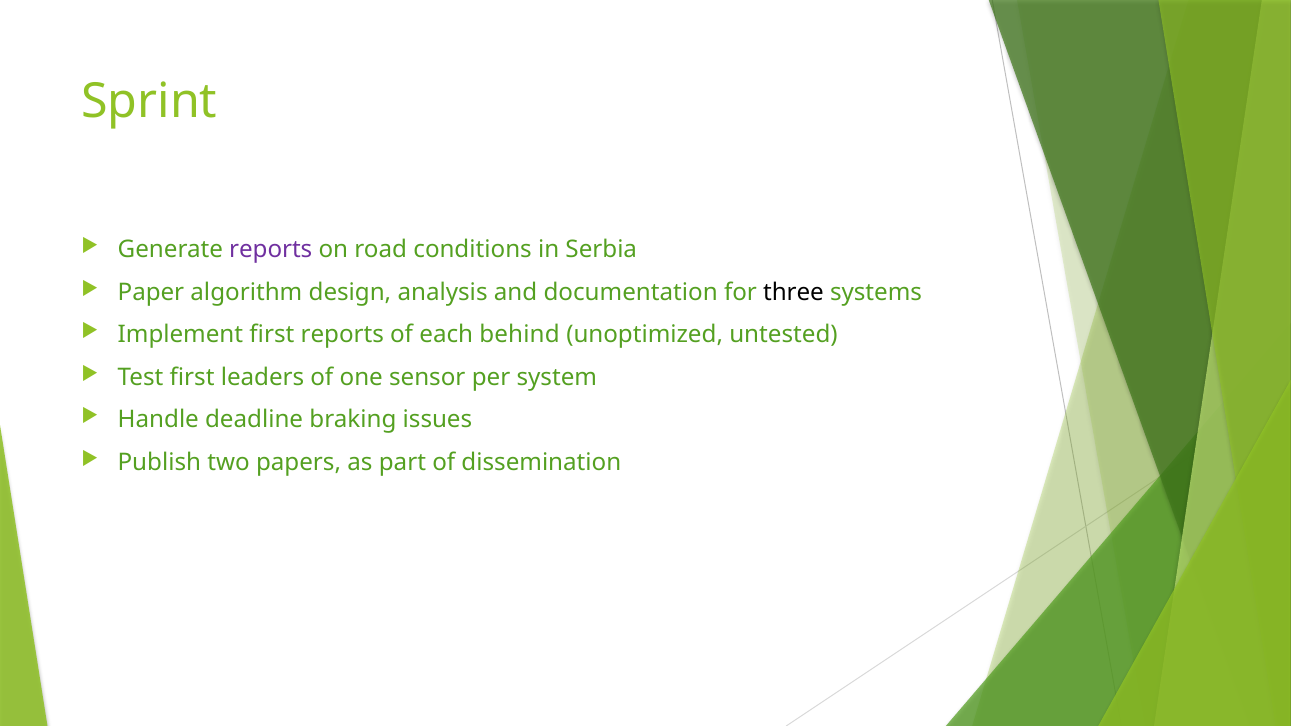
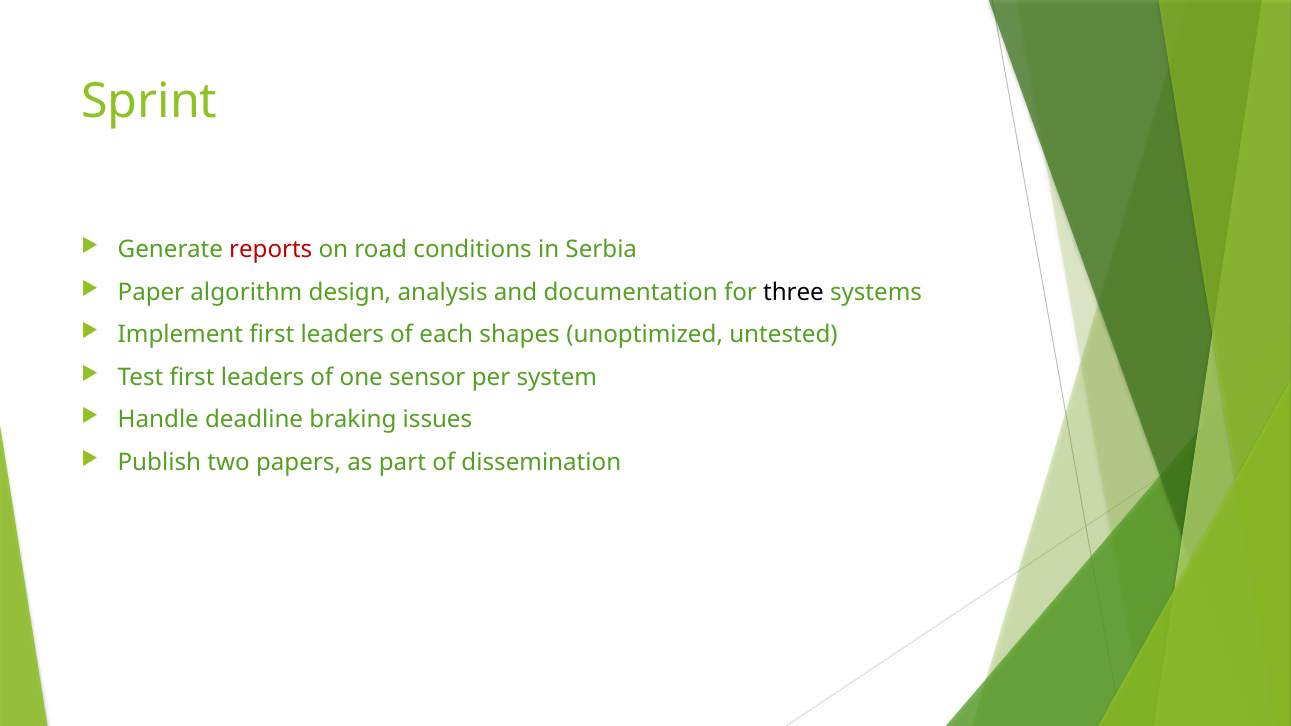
reports at (271, 250) colour: purple -> red
Implement first reports: reports -> leaders
behind: behind -> shapes
